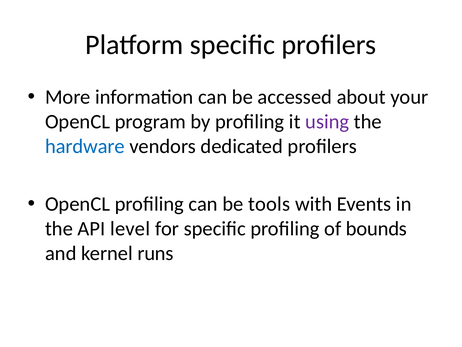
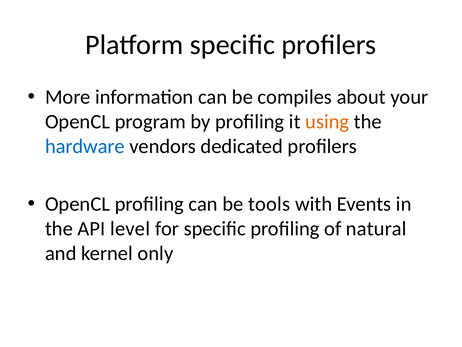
accessed: accessed -> compiles
using colour: purple -> orange
bounds: bounds -> natural
runs: runs -> only
